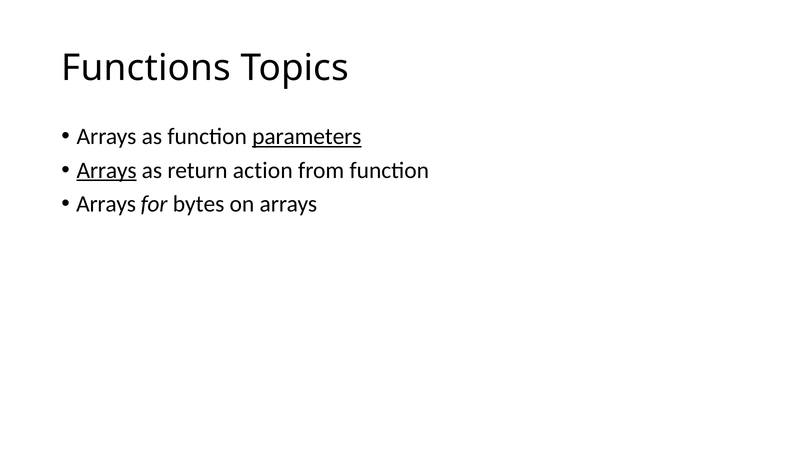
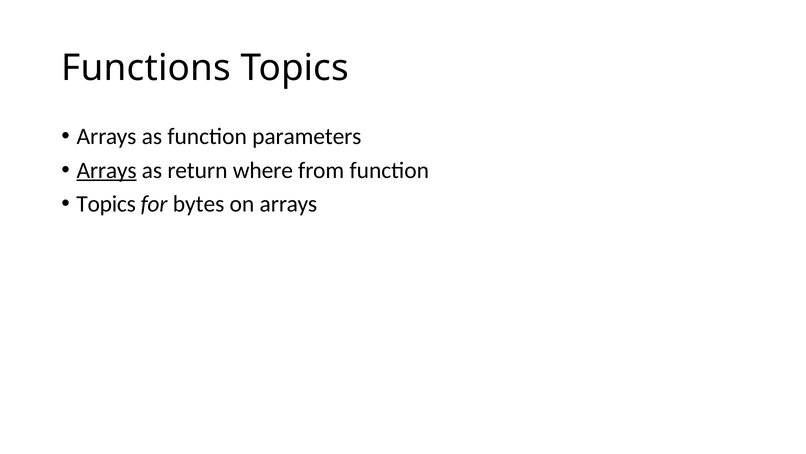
parameters underline: present -> none
action: action -> where
Arrays at (106, 204): Arrays -> Topics
